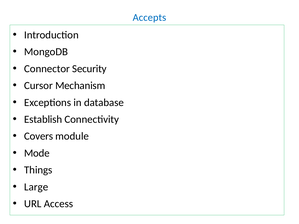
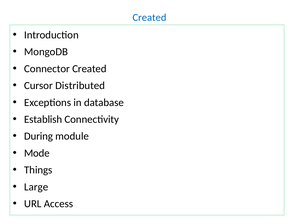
Accepts at (149, 17): Accepts -> Created
Connector Security: Security -> Created
Mechanism: Mechanism -> Distributed
Covers: Covers -> During
